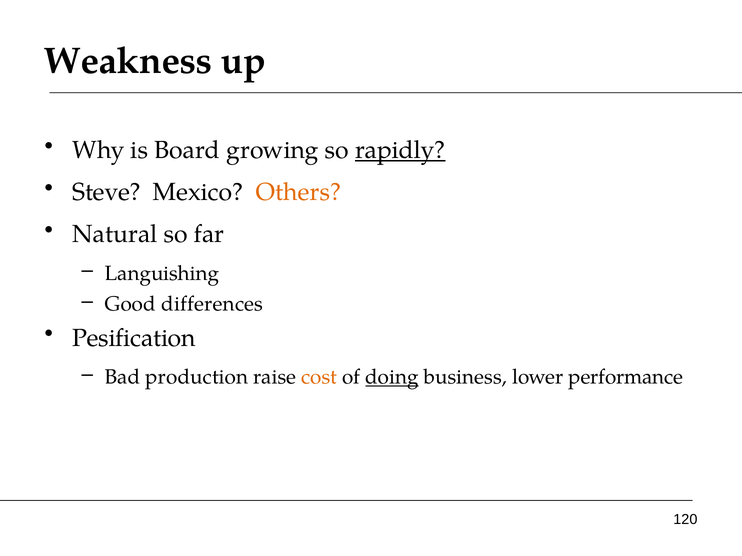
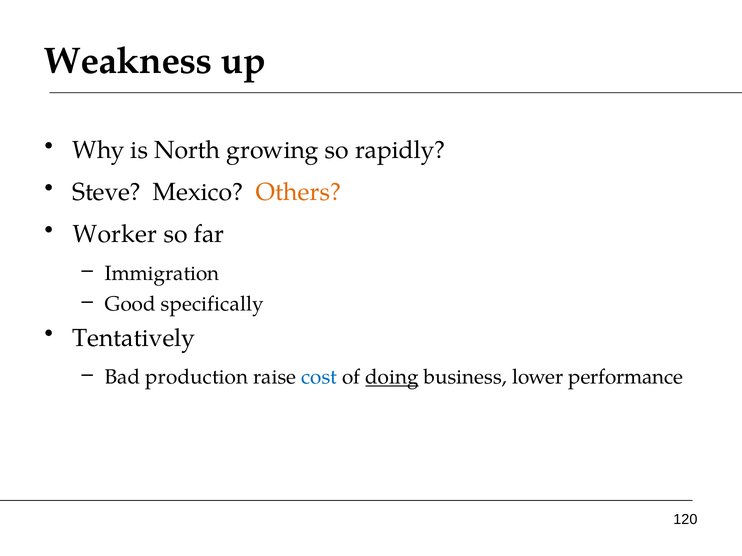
Board: Board -> North
rapidly underline: present -> none
Natural: Natural -> Worker
Languishing: Languishing -> Immigration
differences: differences -> specifically
Pesification: Pesification -> Tentatively
cost colour: orange -> blue
